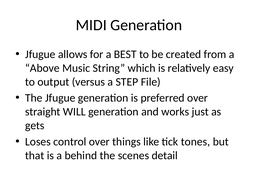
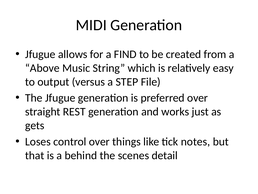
BEST: BEST -> FIND
WILL: WILL -> REST
tones: tones -> notes
